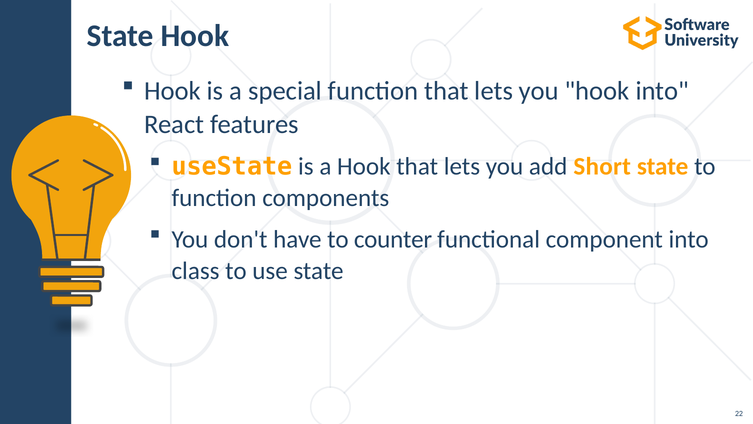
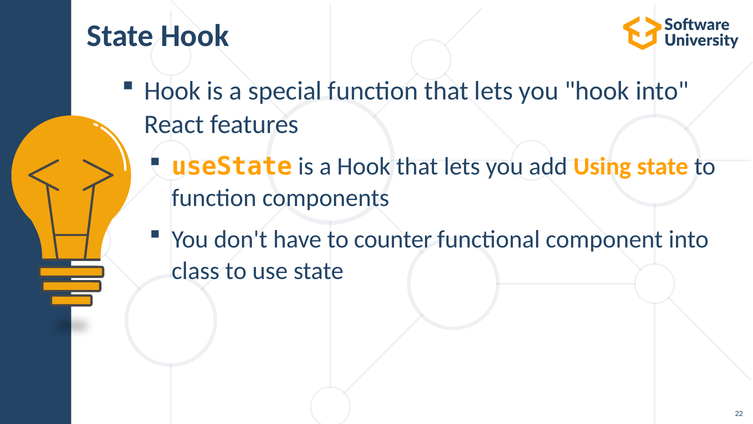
Short: Short -> Using
